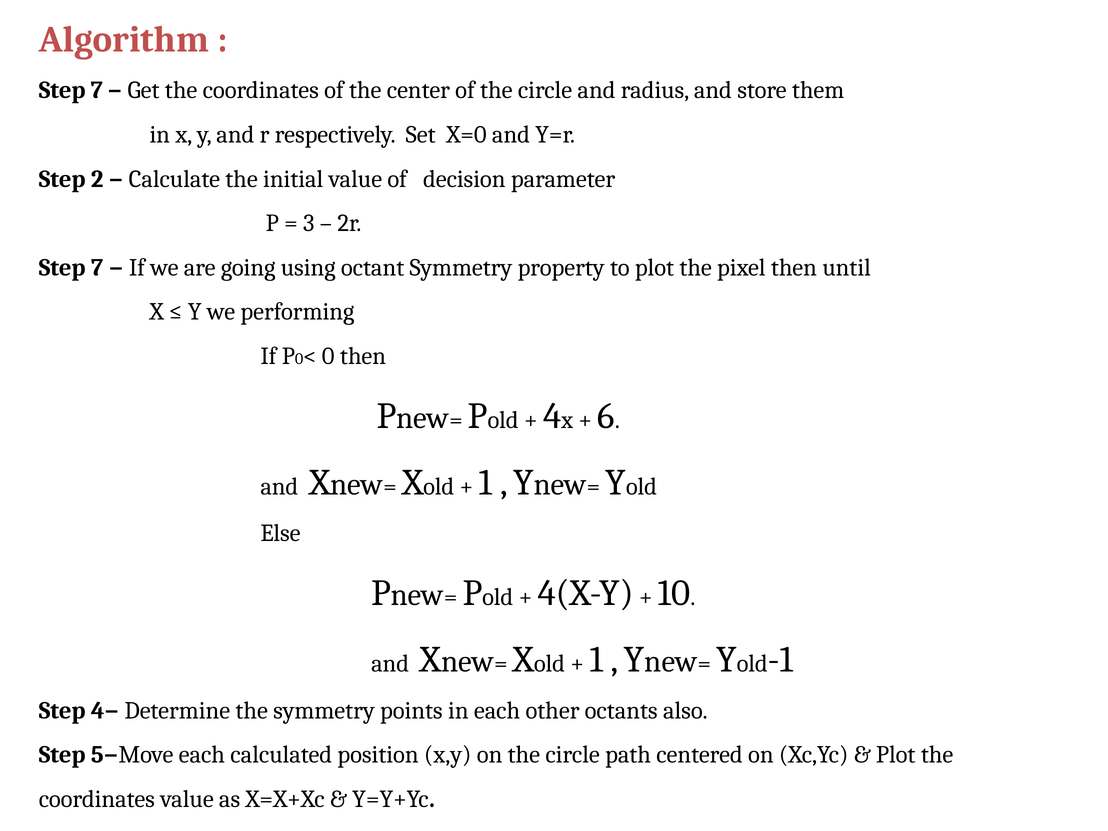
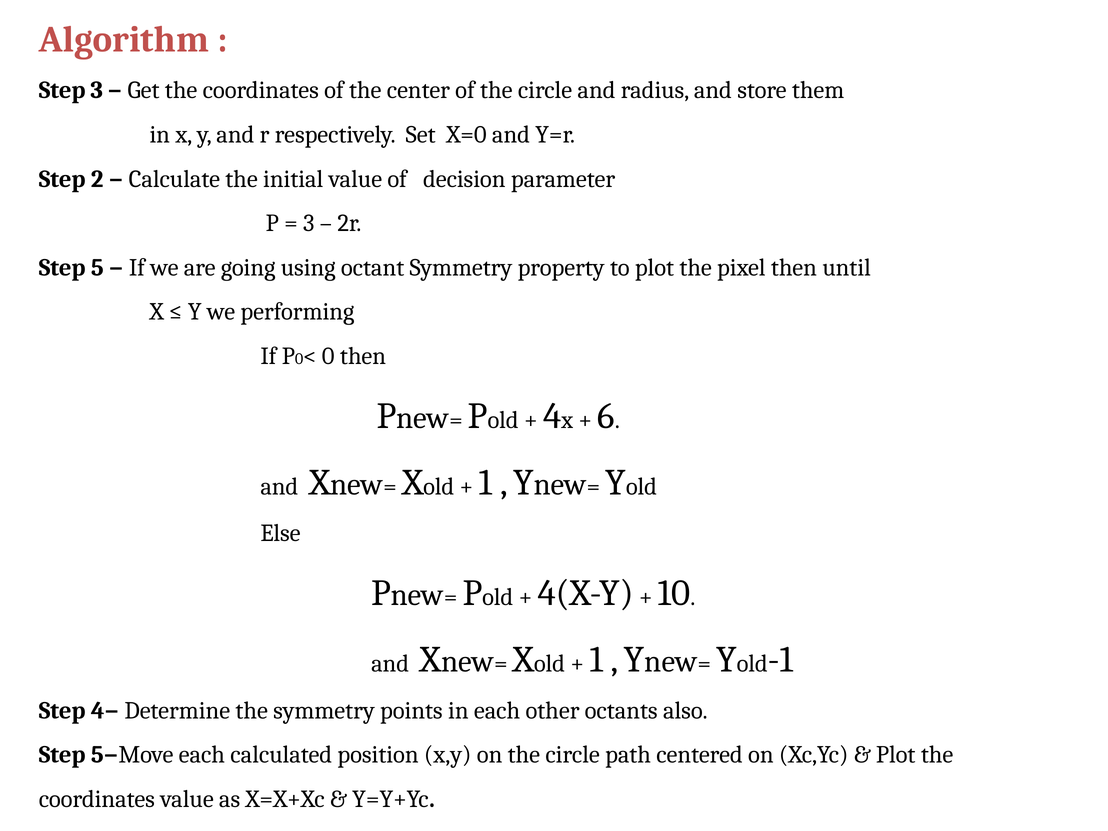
7 at (97, 90): 7 -> 3
7 at (97, 267): 7 -> 5
